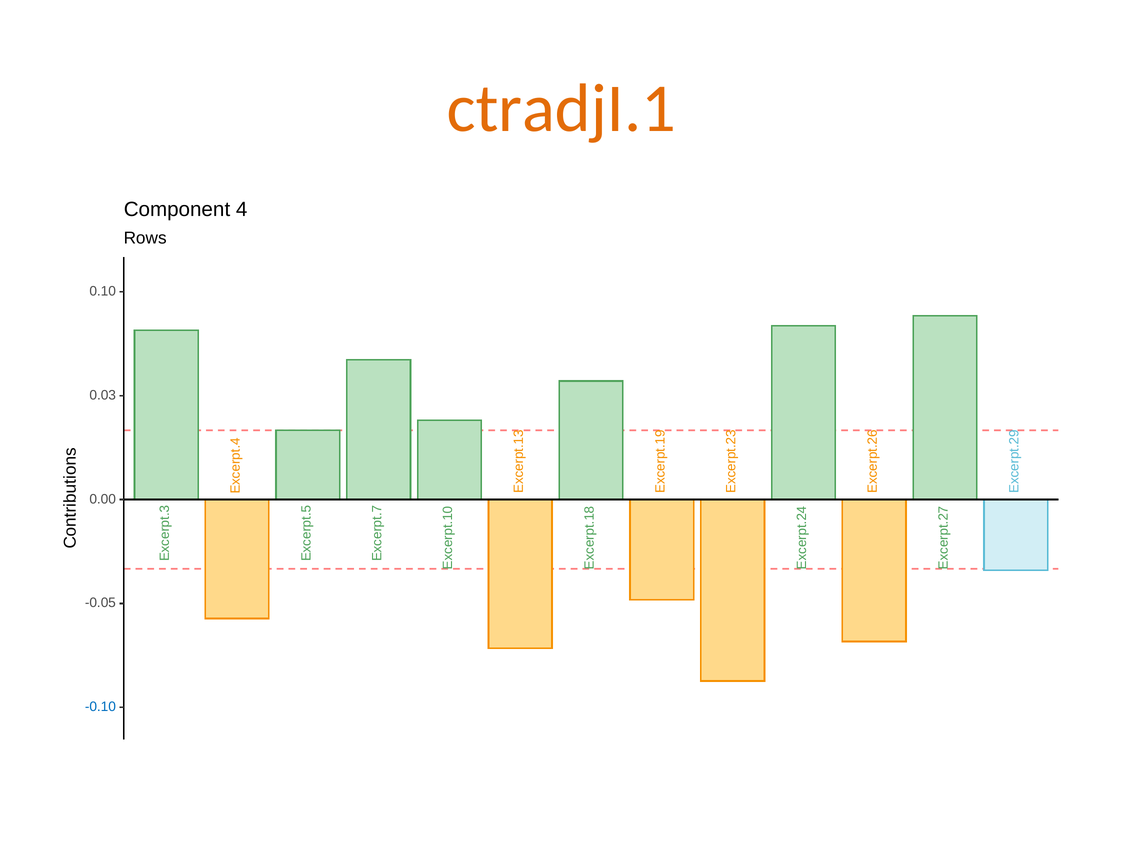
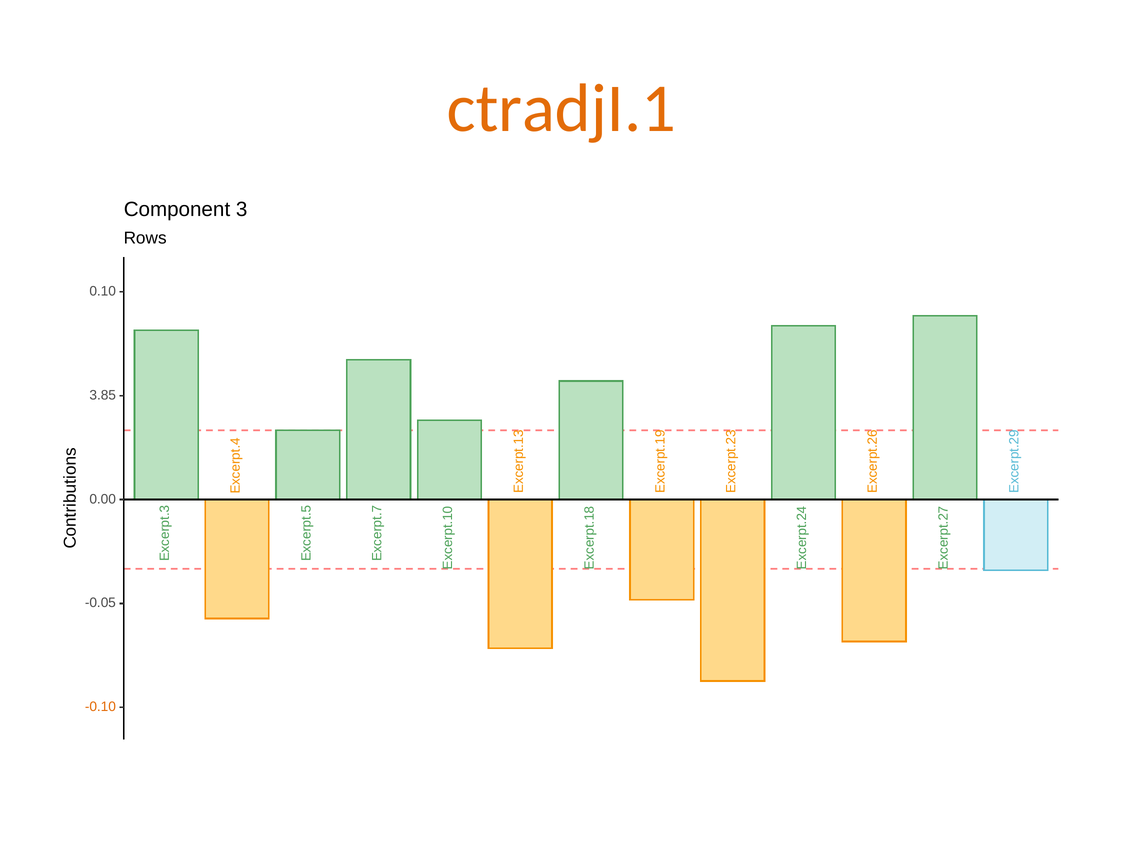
Component 4: 4 -> 3
0.03: 0.03 -> 3.85
-0.10 colour: blue -> orange
